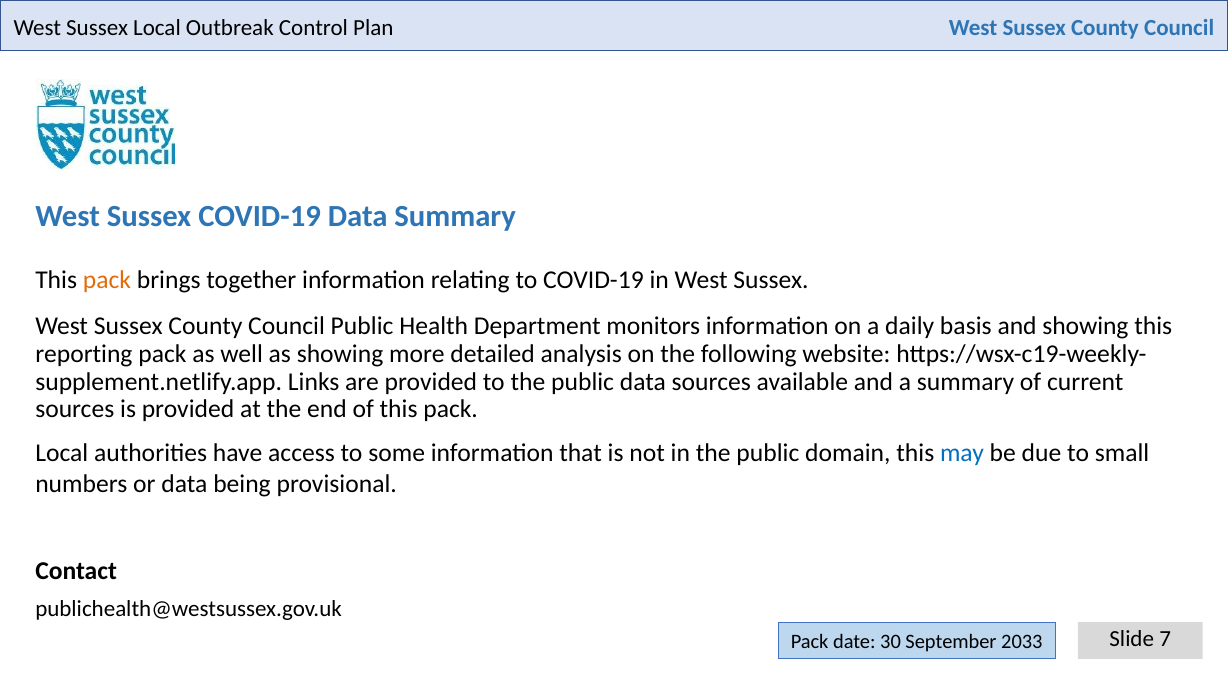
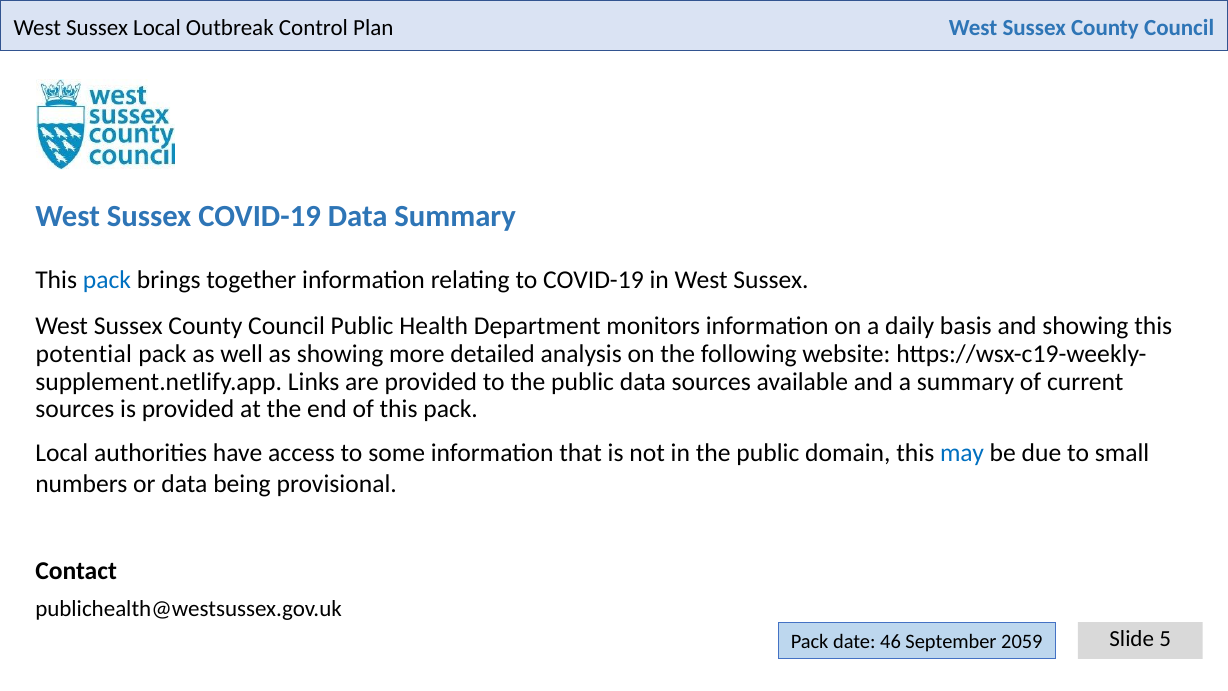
pack at (107, 280) colour: orange -> blue
reporting: reporting -> potential
7: 7 -> 5
30: 30 -> 46
2033: 2033 -> 2059
